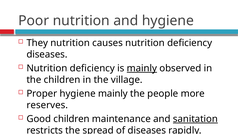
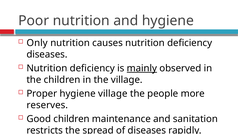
They: They -> Only
hygiene mainly: mainly -> village
sanitation underline: present -> none
